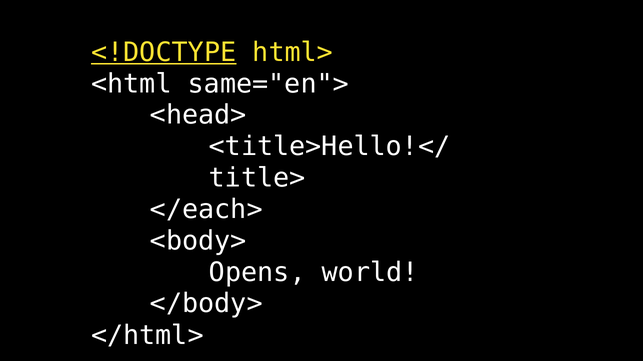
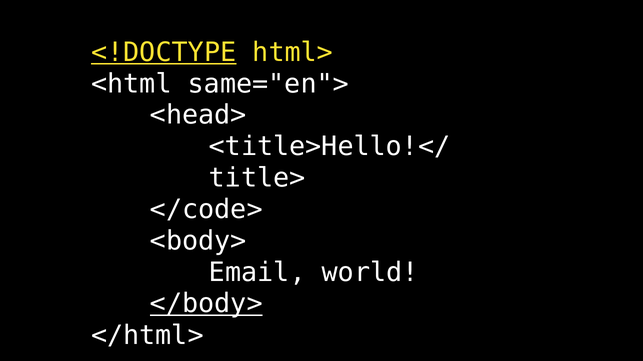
</each>: </each> -> </code>
Opens: Opens -> Email
</body> underline: none -> present
